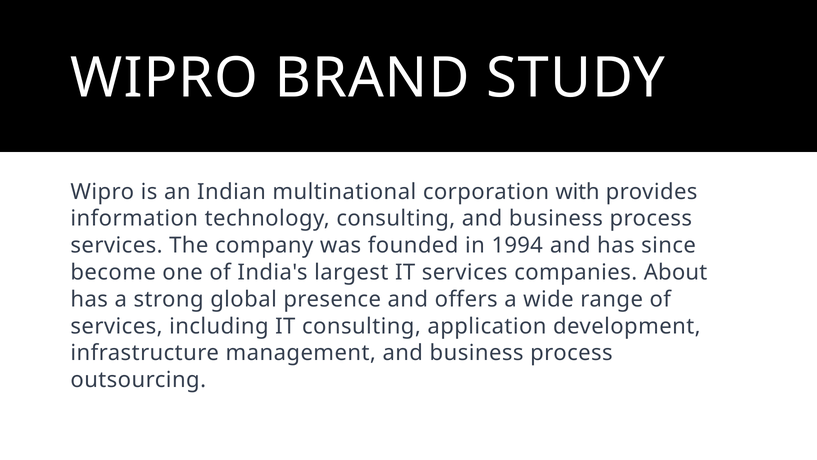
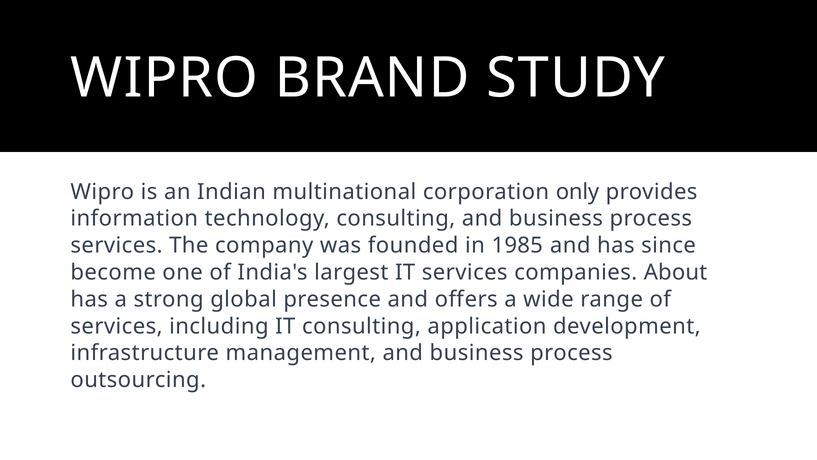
with: with -> only
1994: 1994 -> 1985
